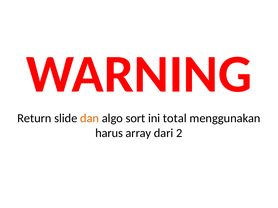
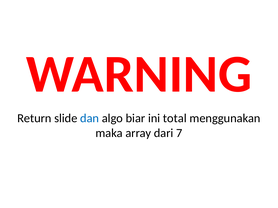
dan colour: orange -> blue
sort: sort -> biar
harus: harus -> maka
2: 2 -> 7
